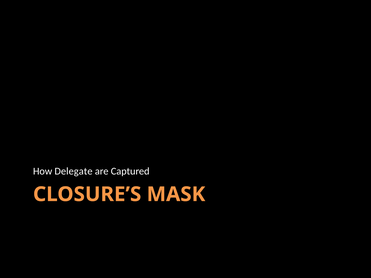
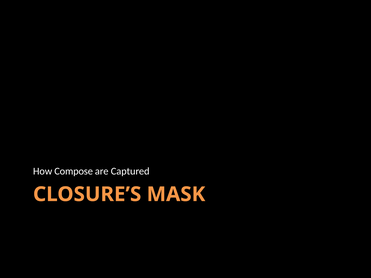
Delegate: Delegate -> Compose
